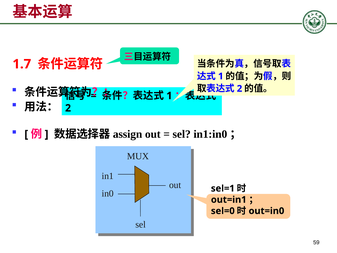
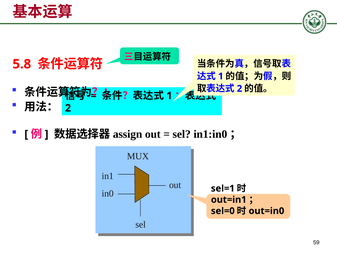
1.7: 1.7 -> 5.8
